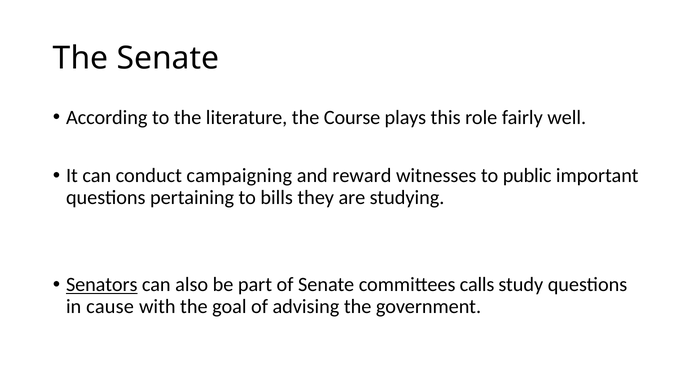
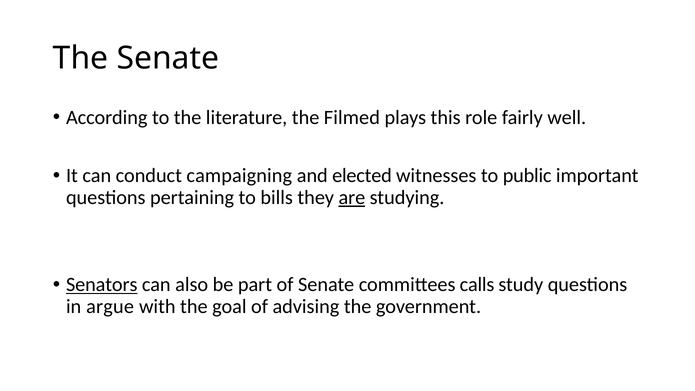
Course: Course -> Filmed
reward: reward -> elected
are underline: none -> present
cause: cause -> argue
